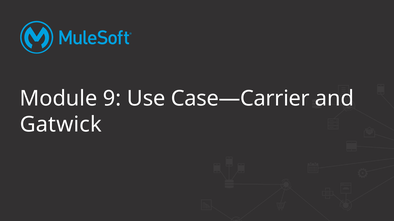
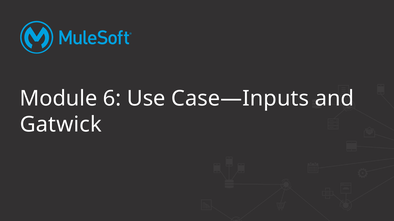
9: 9 -> 6
Case—Carrier: Case—Carrier -> Case—Inputs
